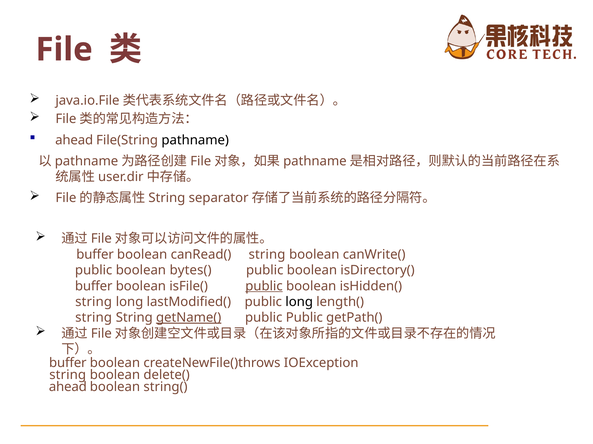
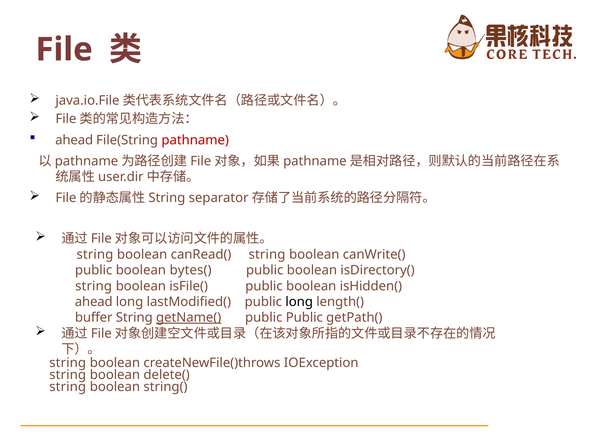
pathname colour: black -> red
buffer at (95, 255): buffer -> string
buffer at (94, 286): buffer -> string
public at (264, 286) underline: present -> none
string at (94, 302): string -> ahead
string at (94, 318): string -> buffer
buffer at (68, 363): buffer -> string
ahead at (68, 388): ahead -> string
